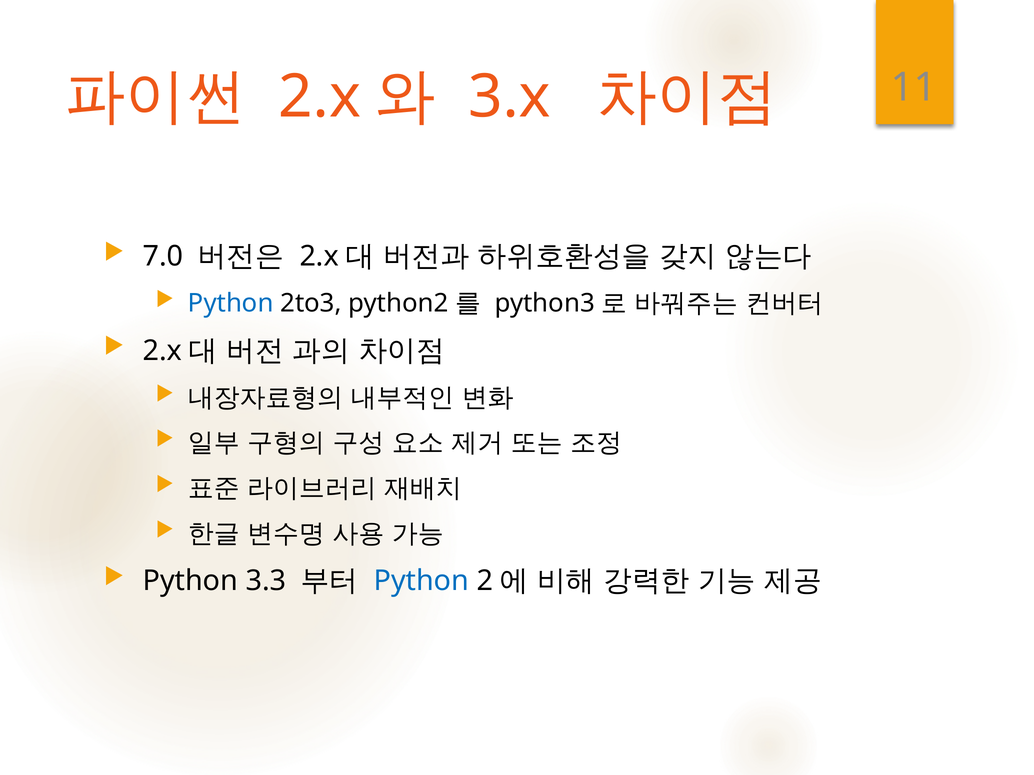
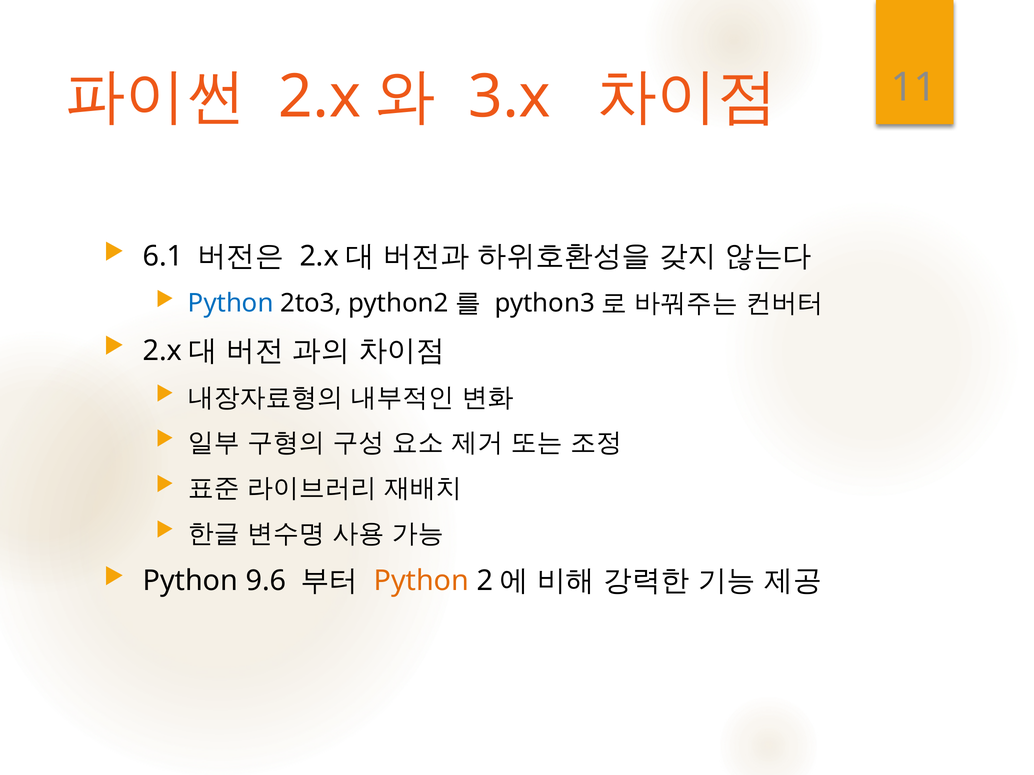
7.0: 7.0 -> 6.1
3.3: 3.3 -> 9.6
Python at (421, 581) colour: blue -> orange
